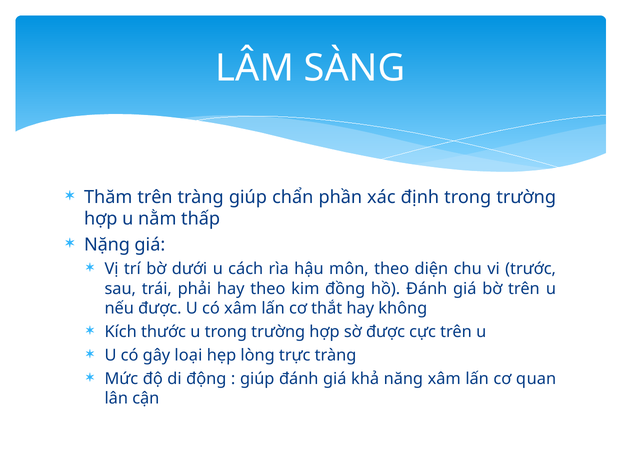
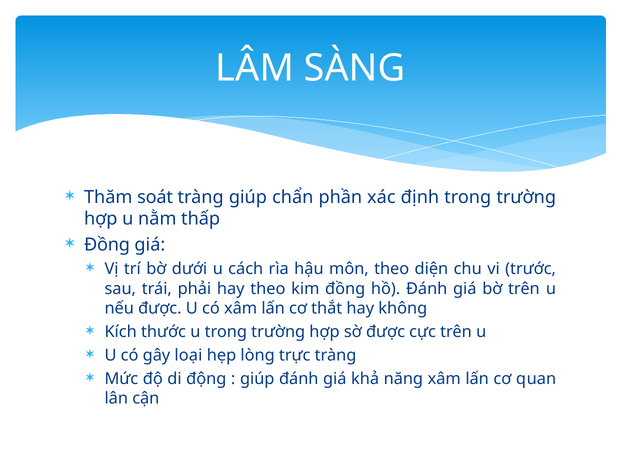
Thăm trên: trên -> soát
Nặng at (107, 245): Nặng -> Đồng
